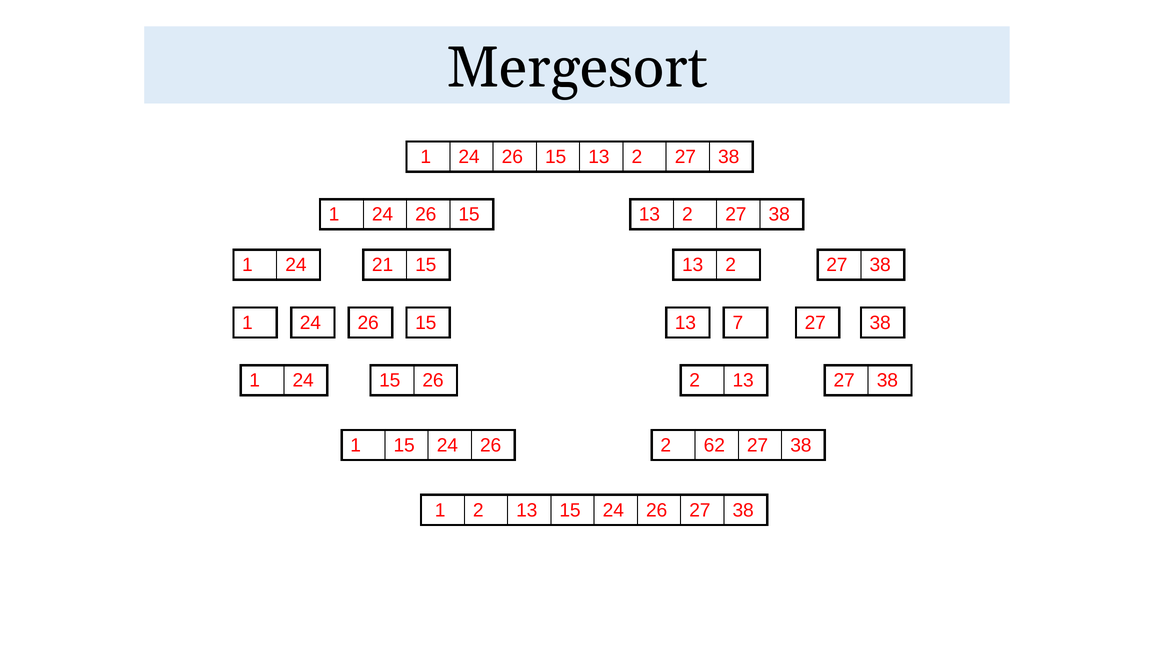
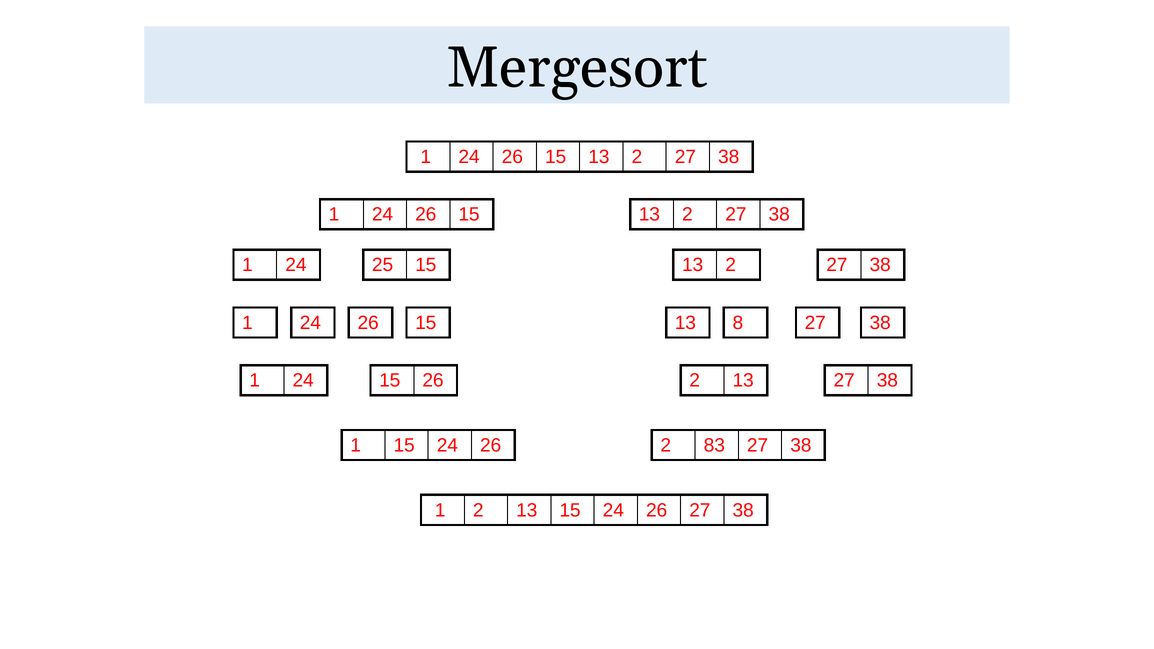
21: 21 -> 25
7: 7 -> 8
62: 62 -> 83
